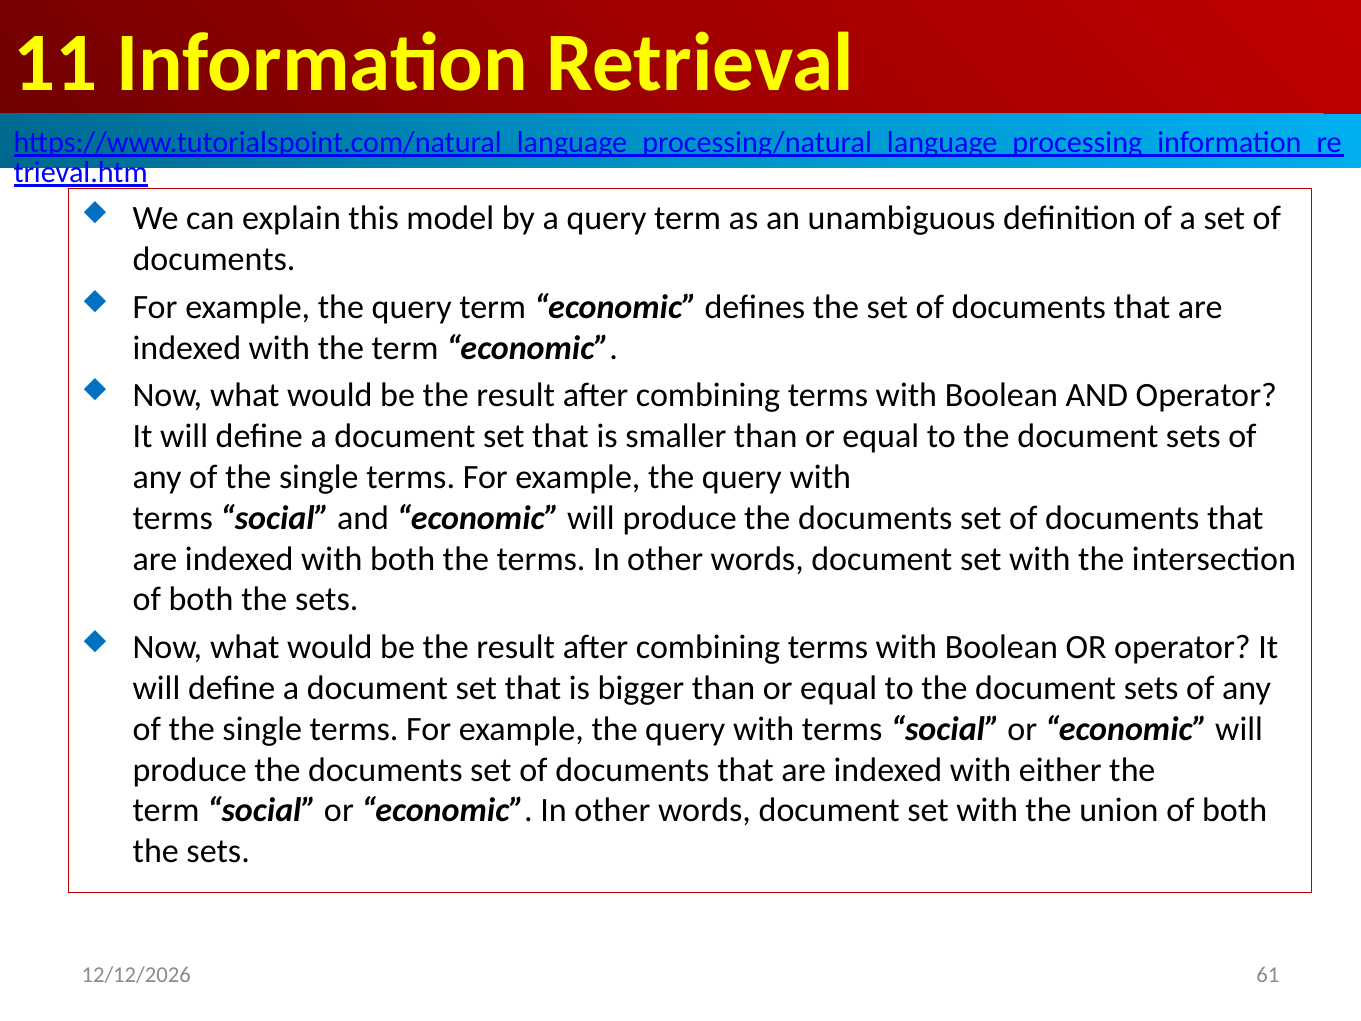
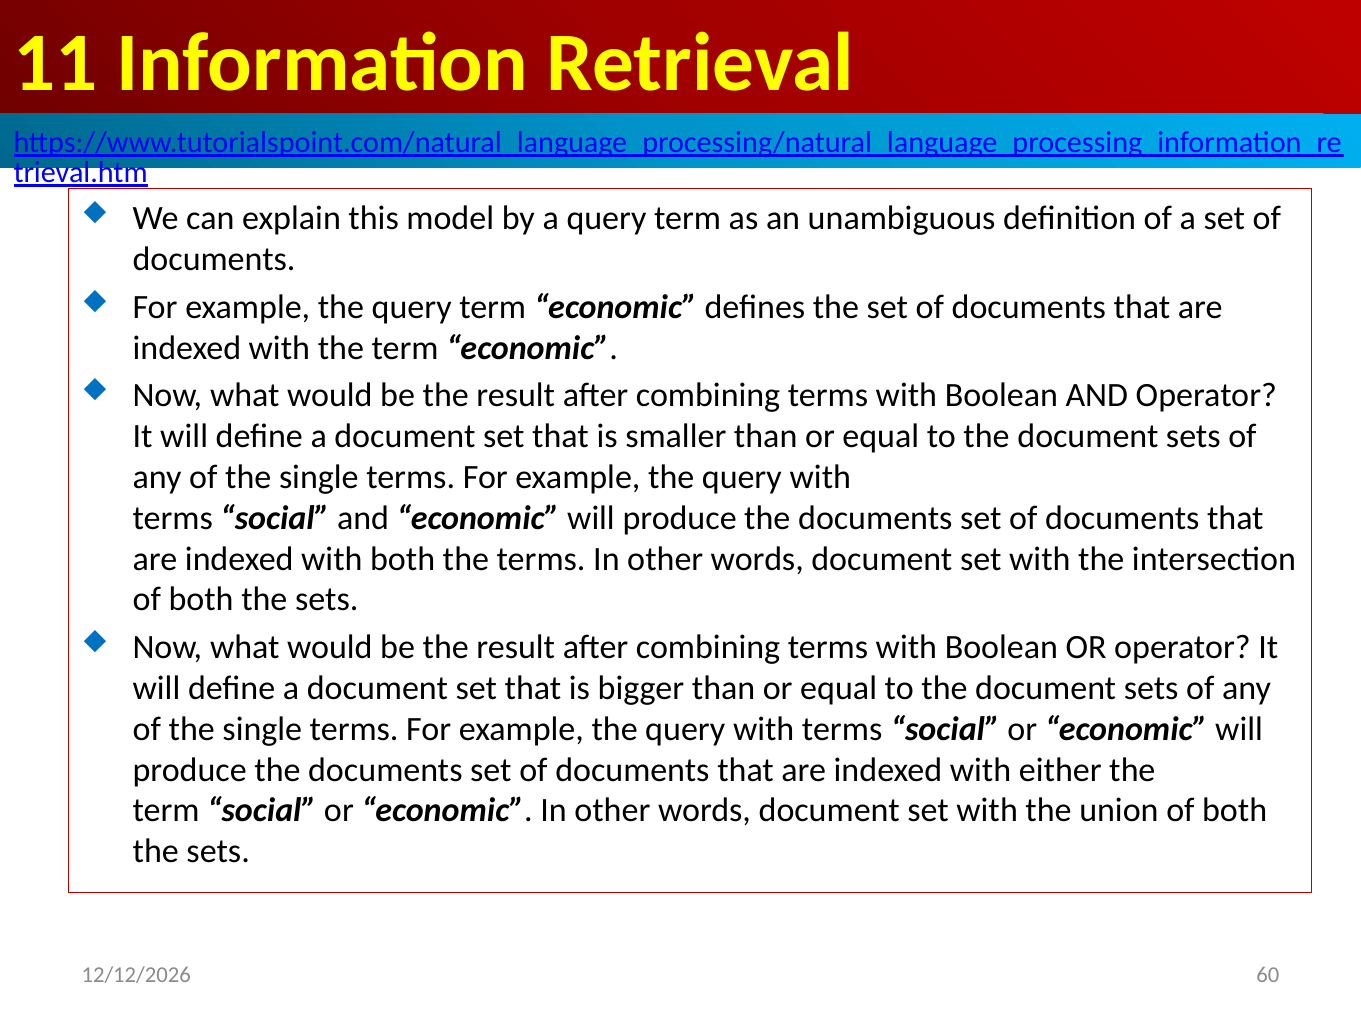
61: 61 -> 60
